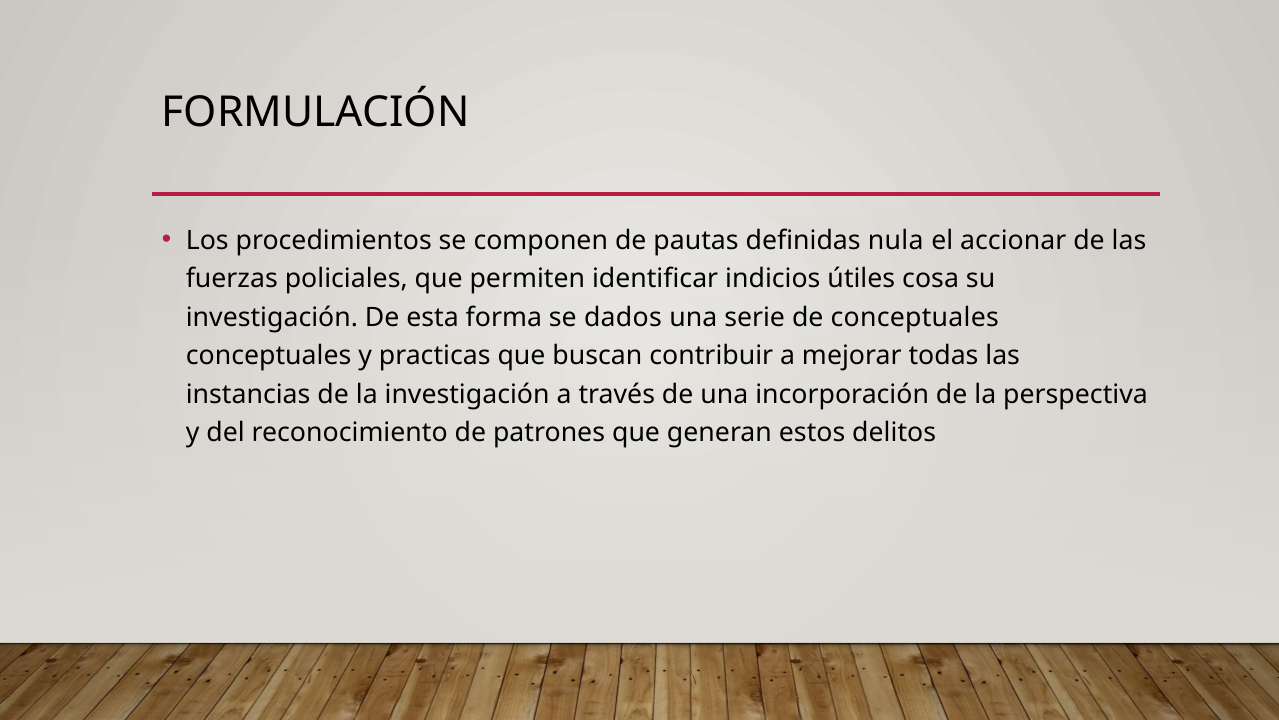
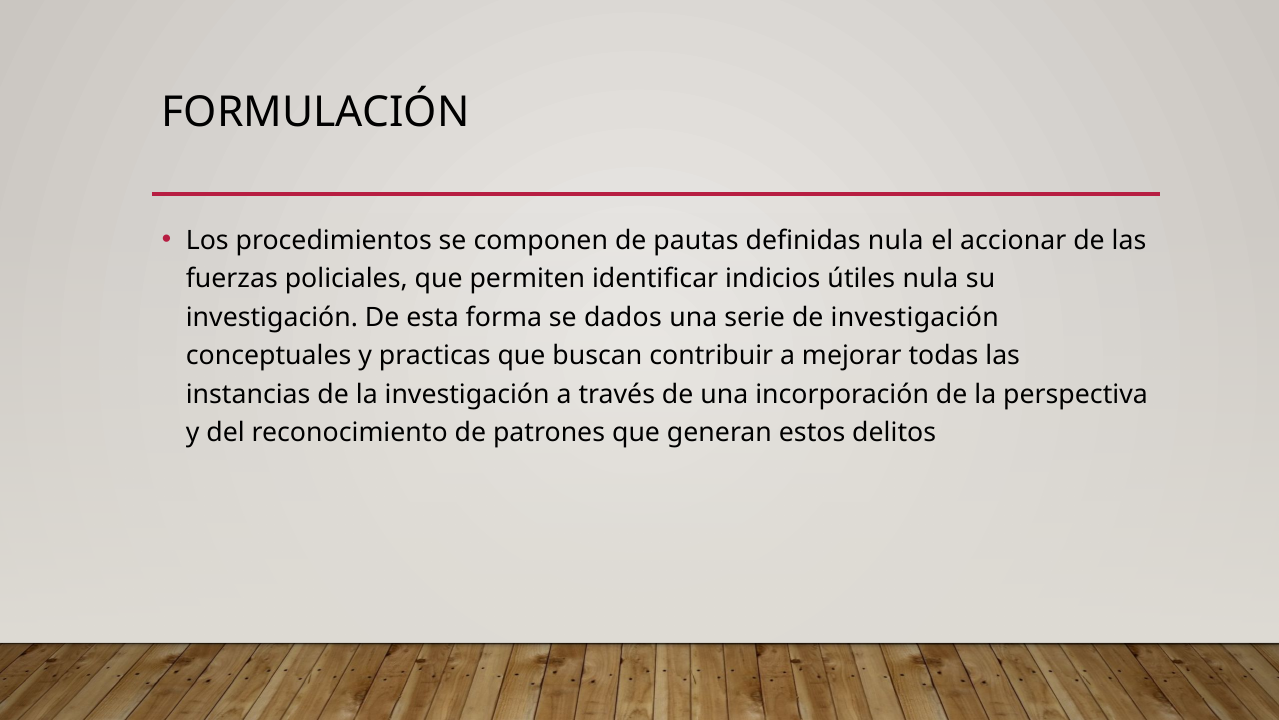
útiles cosa: cosa -> nula
de conceptuales: conceptuales -> investigación
